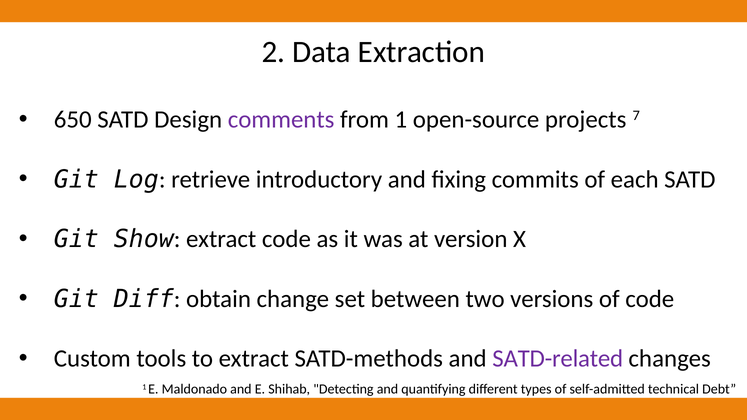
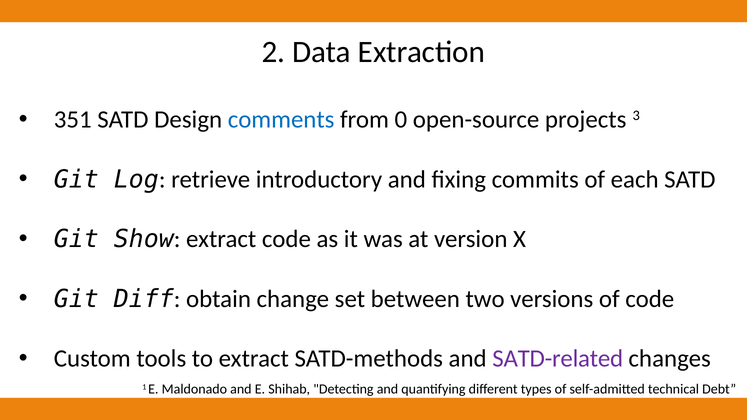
650: 650 -> 351
comments colour: purple -> blue
from 1: 1 -> 0
7: 7 -> 3
